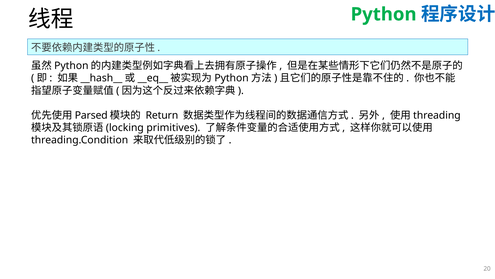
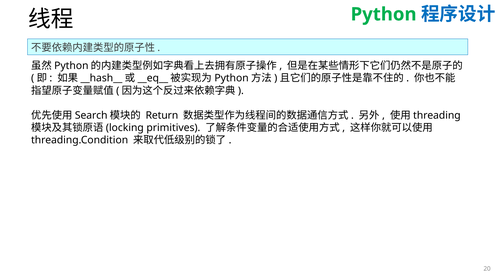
Parsed: Parsed -> Search
